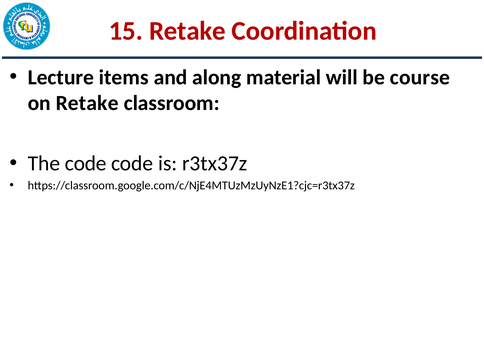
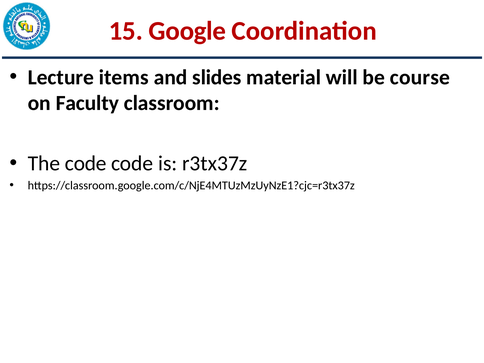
15 Retake: Retake -> Google
along: along -> slides
on Retake: Retake -> Faculty
